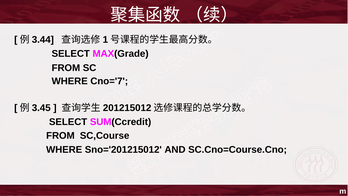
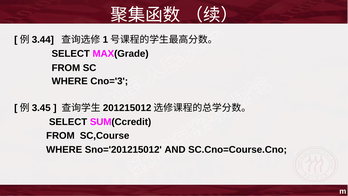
Cno='7: Cno='7 -> Cno='3
